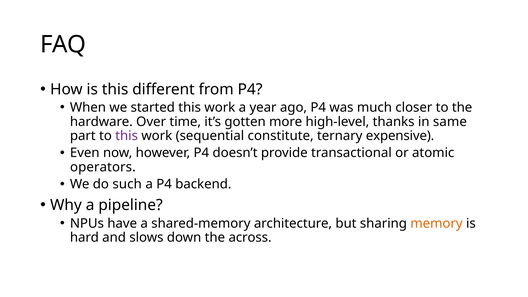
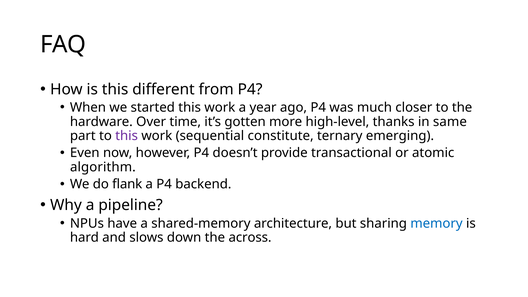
expensive: expensive -> emerging
operators: operators -> algorithm
such: such -> flank
memory colour: orange -> blue
